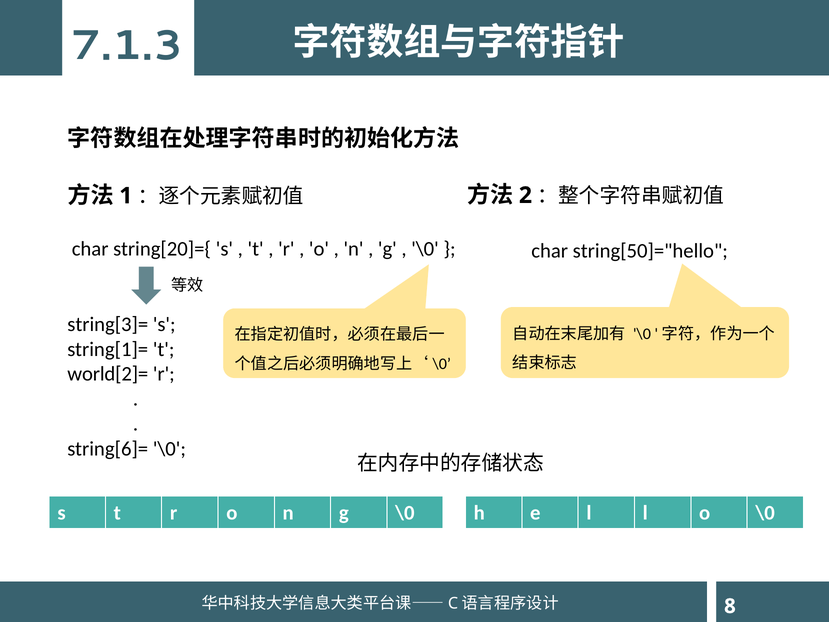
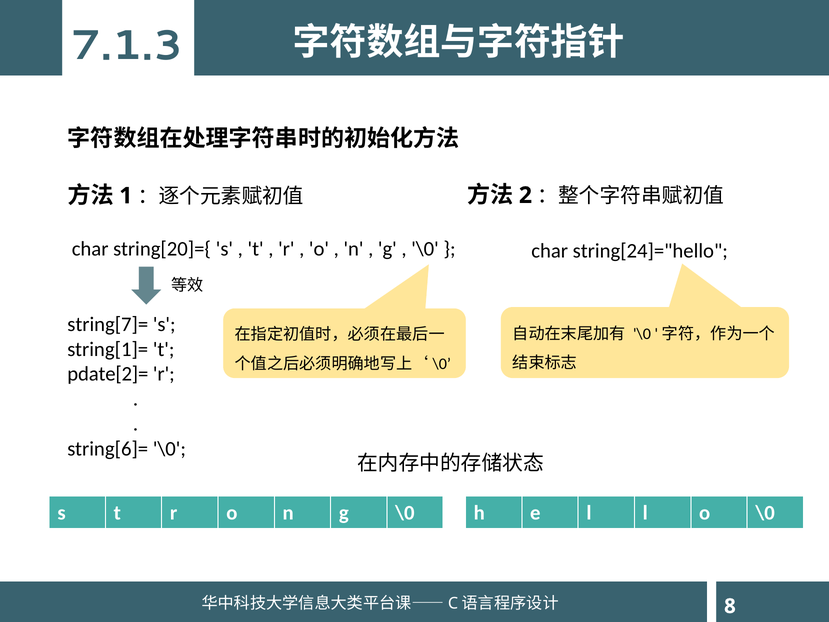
string[50]="hello: string[50]="hello -> string[24]="hello
string[3]=: string[3]= -> string[7]=
world[2]=: world[2]= -> pdate[2]=
